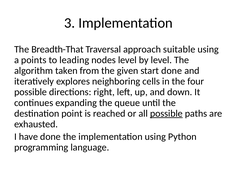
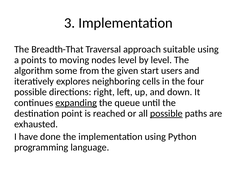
leading: leading -> moving
taken: taken -> some
start done: done -> users
expanding underline: none -> present
